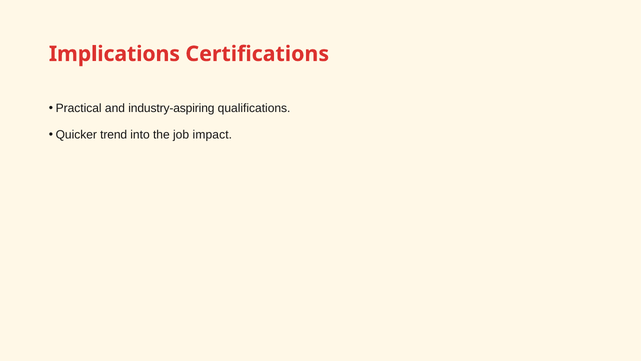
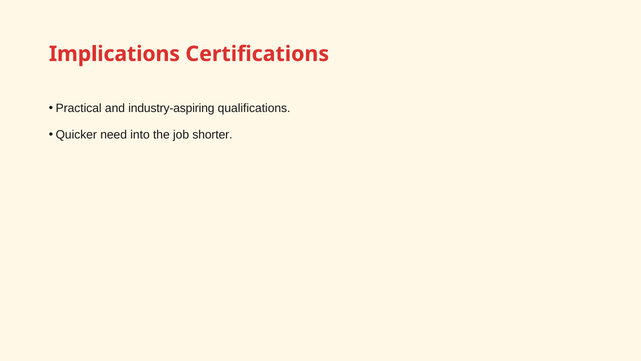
trend: trend -> need
impact: impact -> shorter
